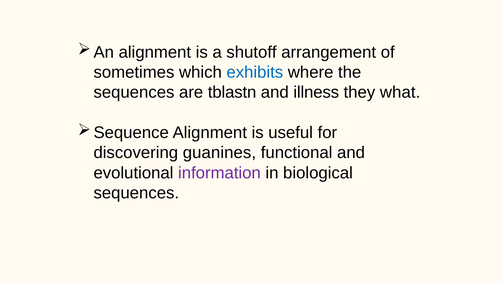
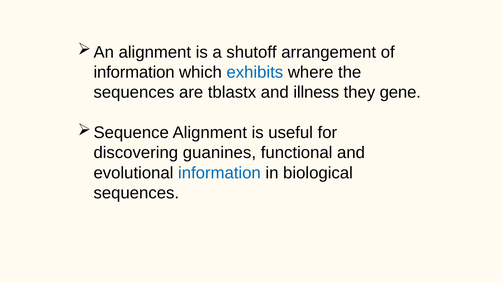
sometimes at (134, 72): sometimes -> information
tblastn: tblastn -> tblastx
what: what -> gene
information at (219, 173) colour: purple -> blue
